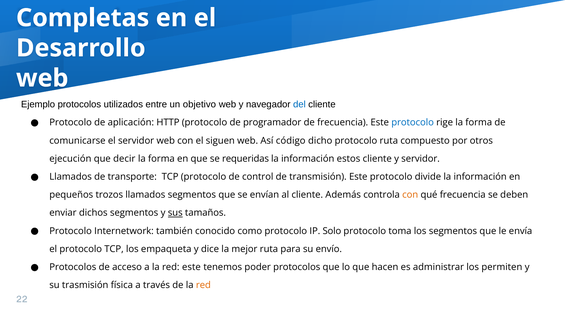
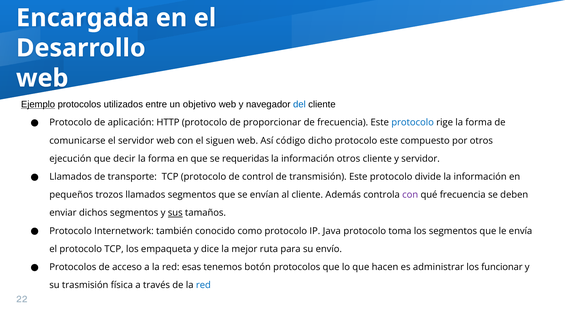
Completas: Completas -> Encargada
Ejemplo underline: none -> present
programador: programador -> proporcionar
protocolo ruta: ruta -> este
información estos: estos -> otros
con at (410, 195) colour: orange -> purple
Solo: Solo -> Java
red este: este -> esas
poder: poder -> botón
permiten: permiten -> funcionar
red at (203, 286) colour: orange -> blue
